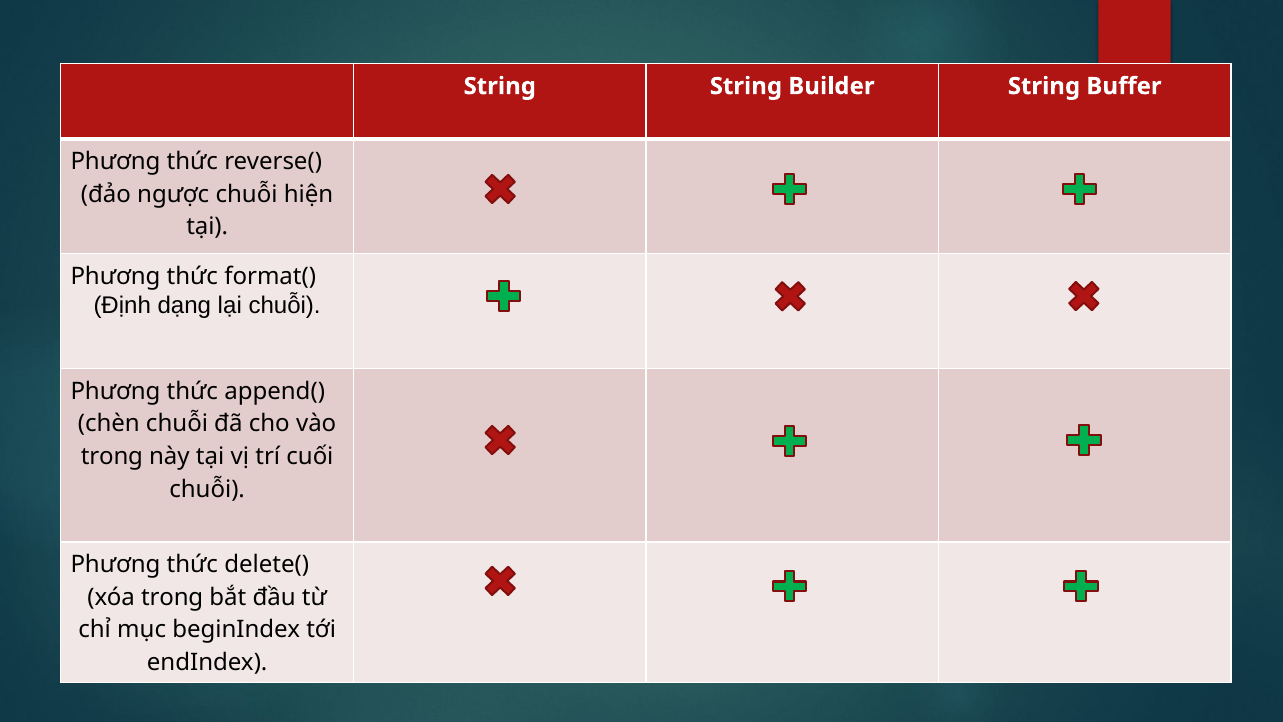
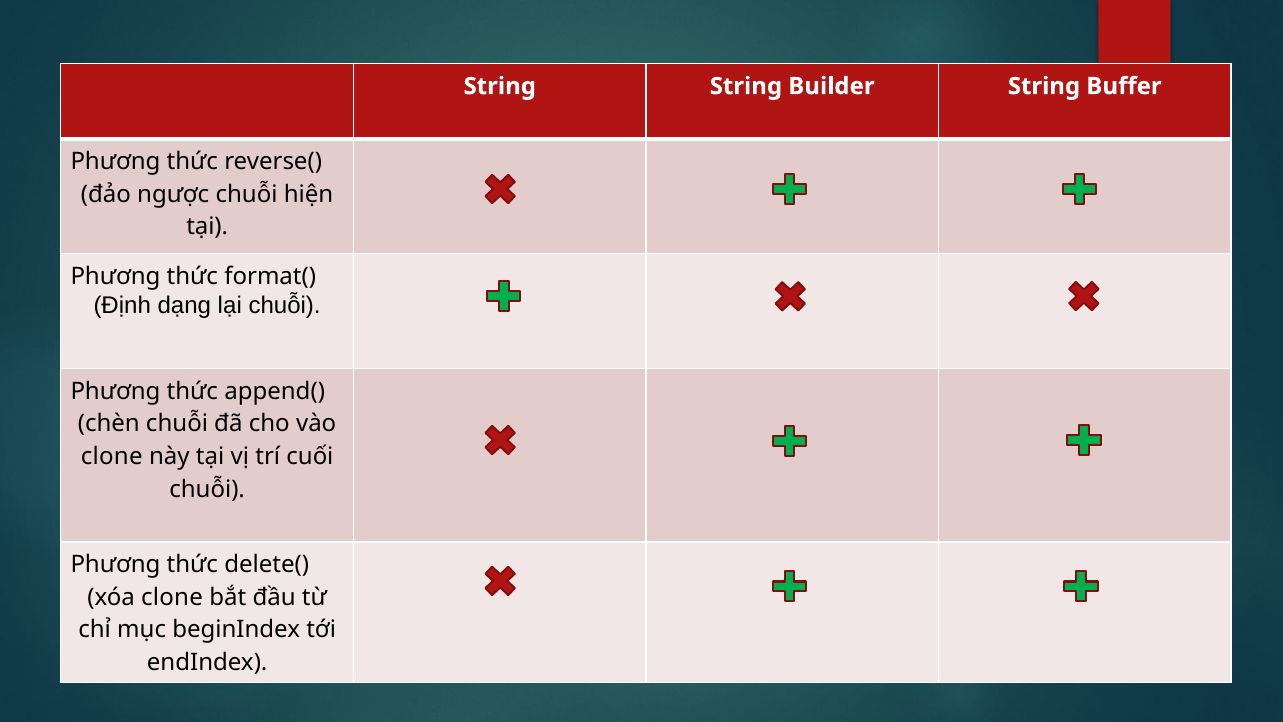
trong at (112, 456): trong -> clone
xóa trong: trong -> clone
